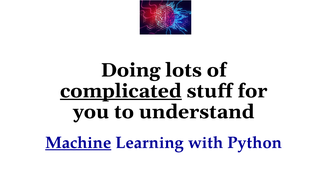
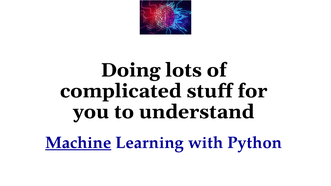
complicated underline: present -> none
